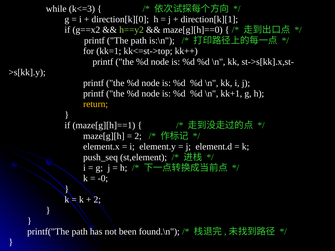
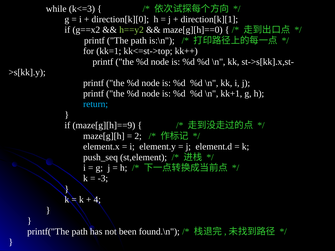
return colour: yellow -> light blue
maze[g][h]==1: maze[g][h]==1 -> maze[g][h]==9
-0: -0 -> -3
2 at (97, 200): 2 -> 4
